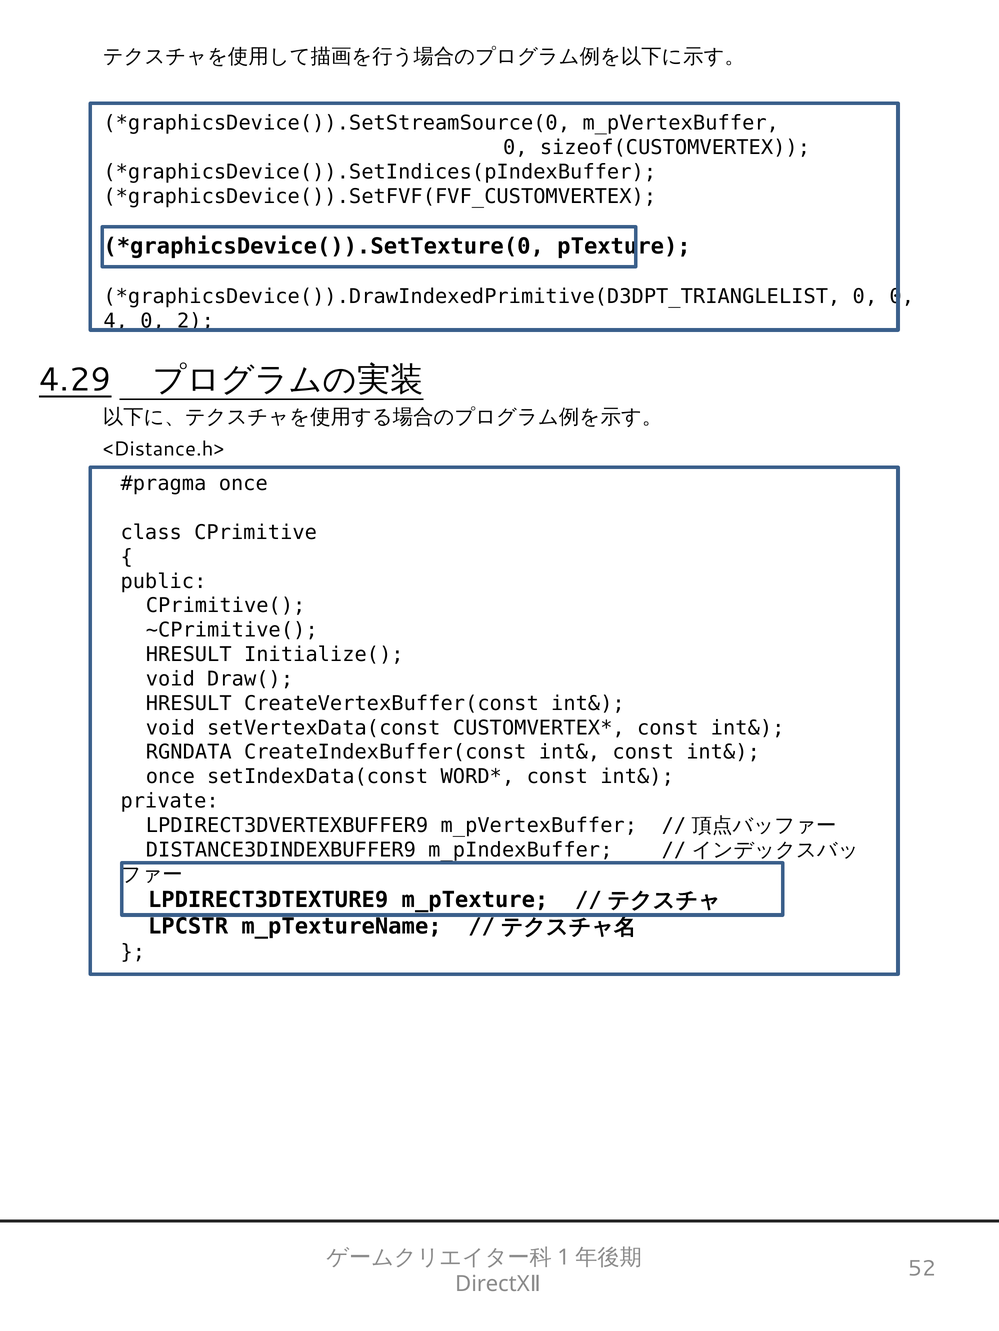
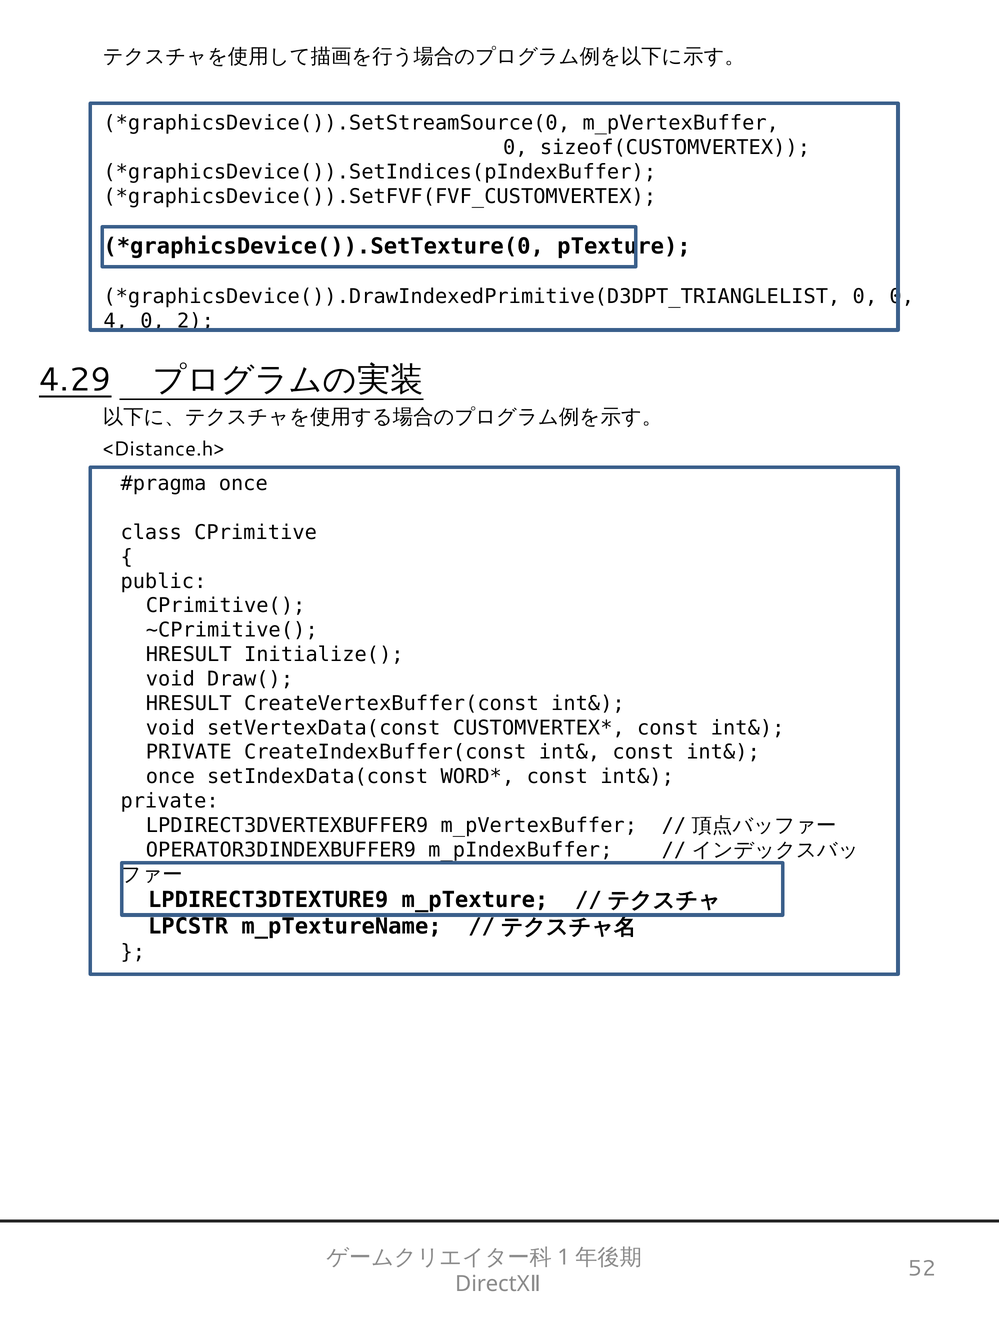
RGNDATA at (189, 753): RGNDATA -> PRIVATE
DISTANCE3DINDEXBUFFER9: DISTANCE3DINDEXBUFFER9 -> OPERATOR3DINDEXBUFFER9
